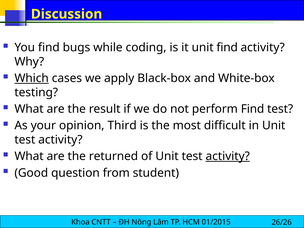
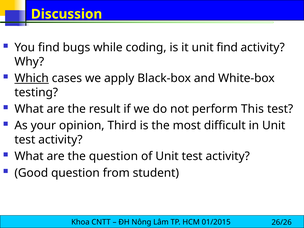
perform Find: Find -> This
the returned: returned -> question
activity at (228, 156) underline: present -> none
